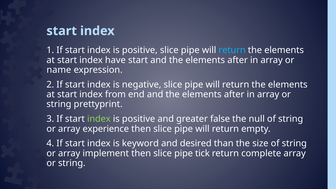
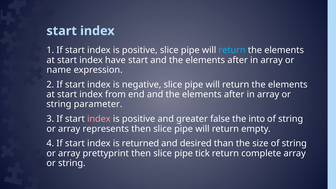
prettyprint: prettyprint -> parameter
index at (99, 119) colour: light green -> pink
null: null -> into
experience: experience -> represents
keyword: keyword -> returned
implement: implement -> prettyprint
